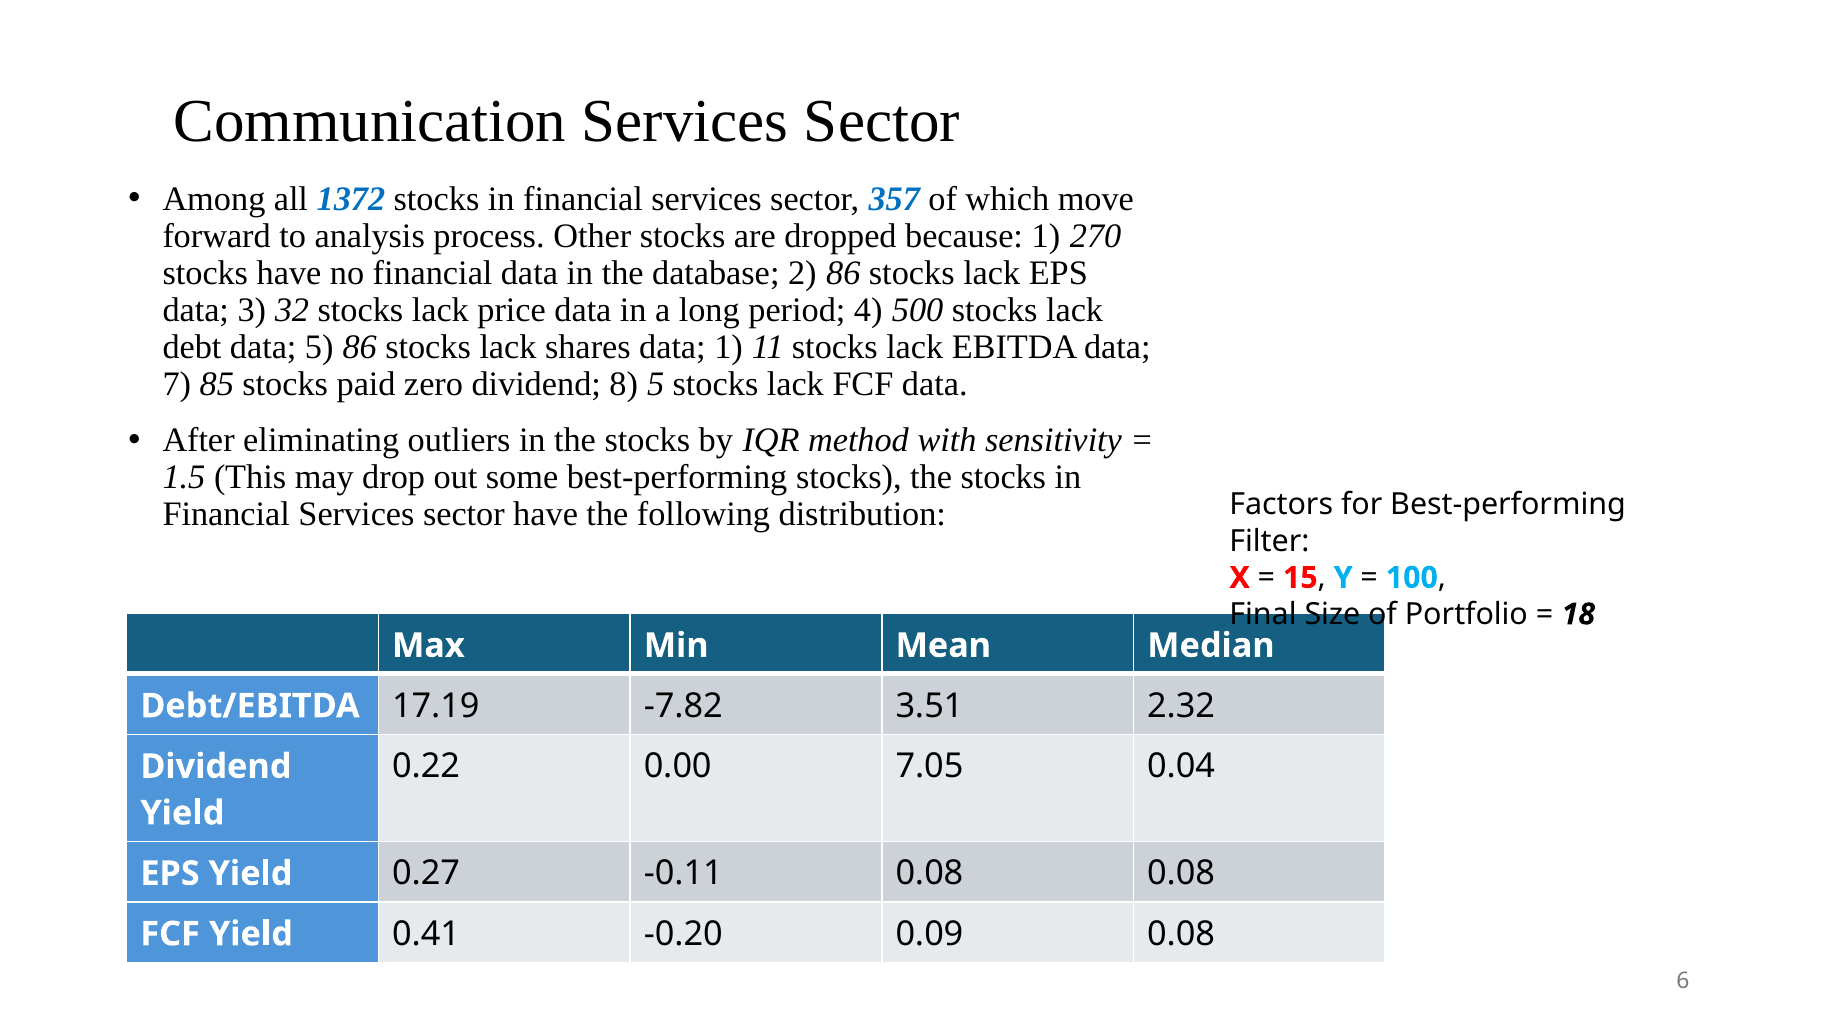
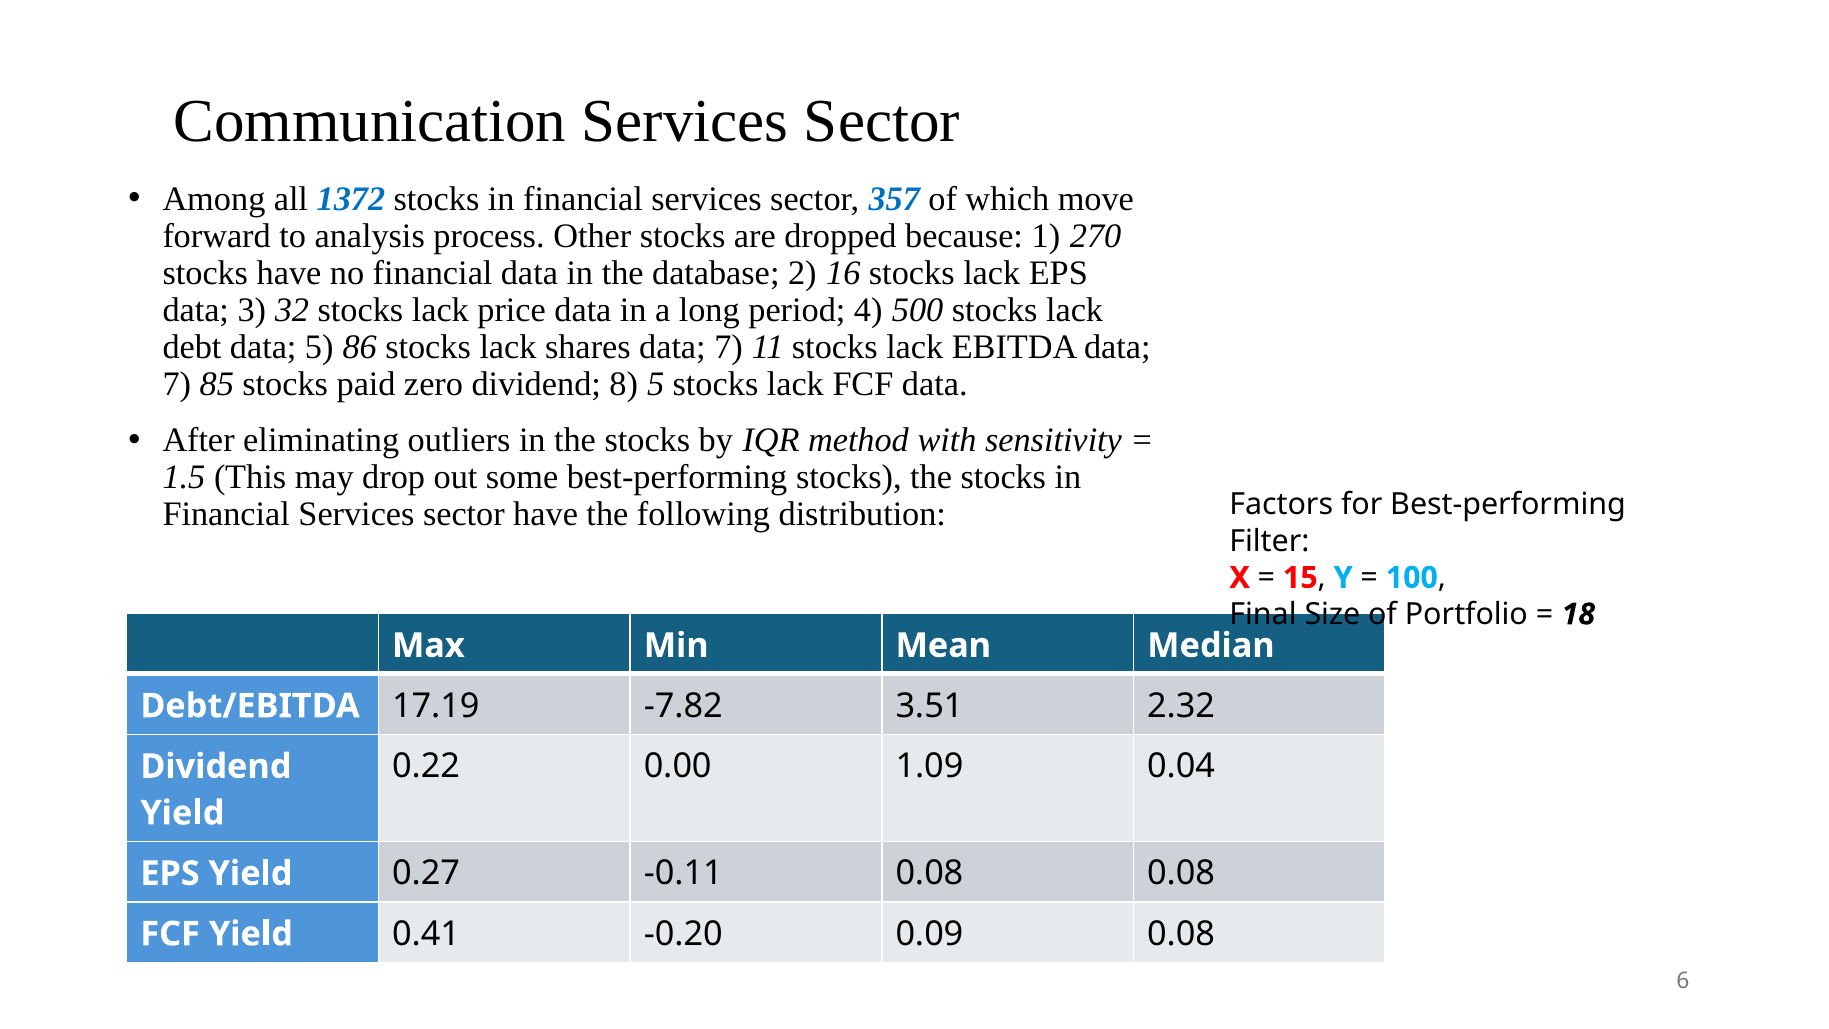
2 86: 86 -> 16
shares data 1: 1 -> 7
7.05: 7.05 -> 1.09
